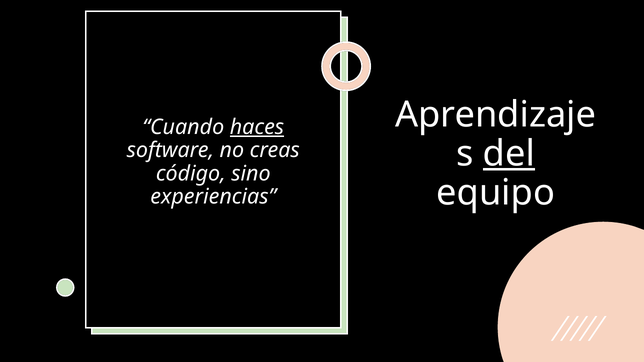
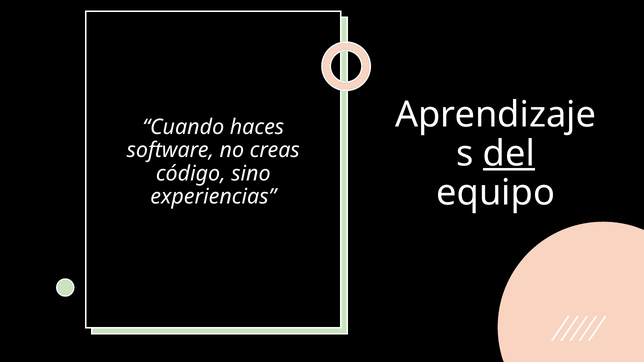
haces underline: present -> none
